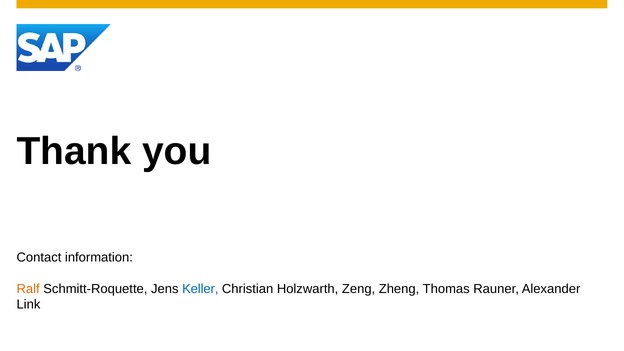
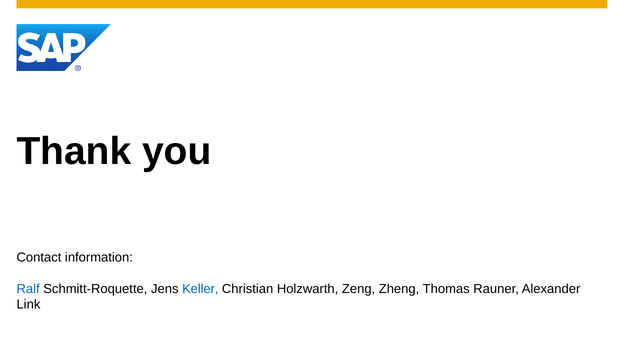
Ralf colour: orange -> blue
